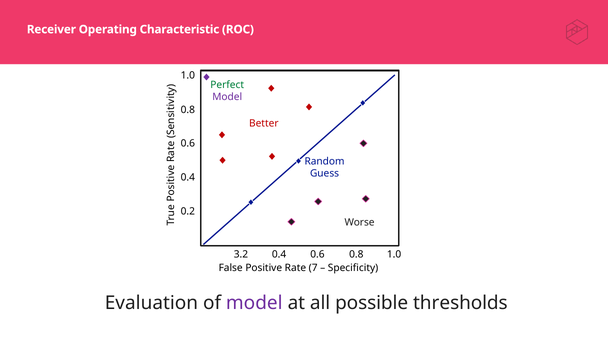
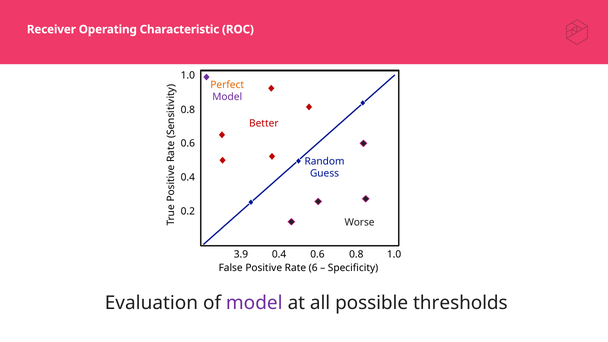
Perfect colour: green -> orange
3.2: 3.2 -> 3.9
7: 7 -> 6
